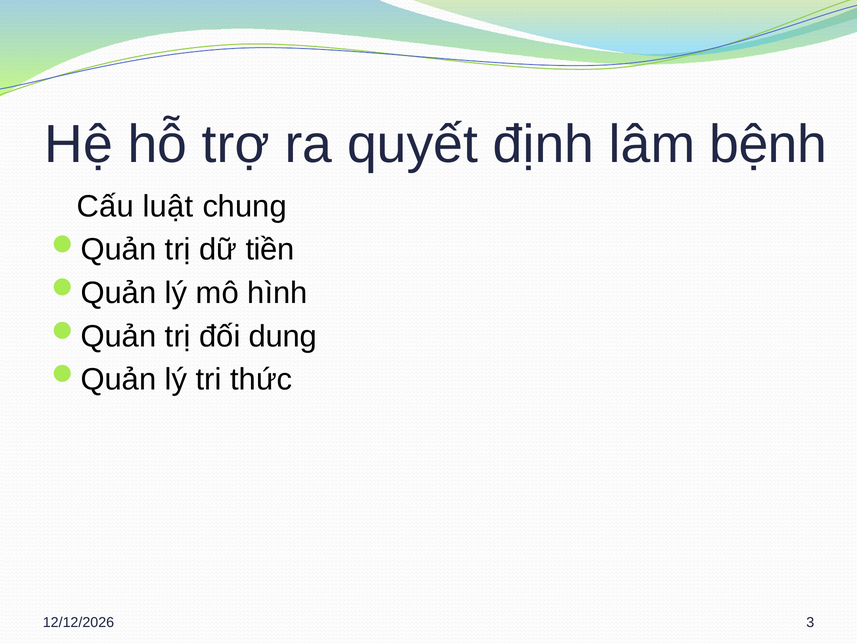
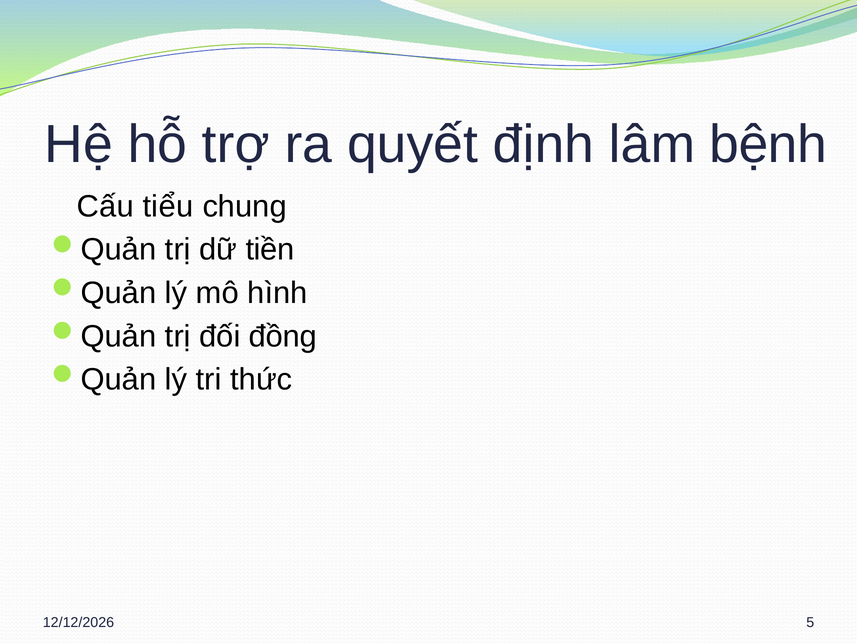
luật: luật -> tiểu
dung: dung -> đồng
3: 3 -> 5
